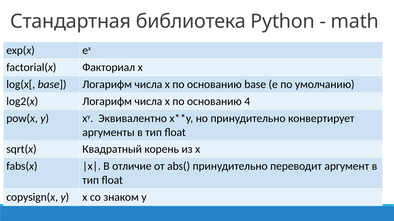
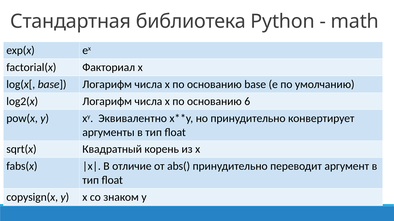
4: 4 -> 6
